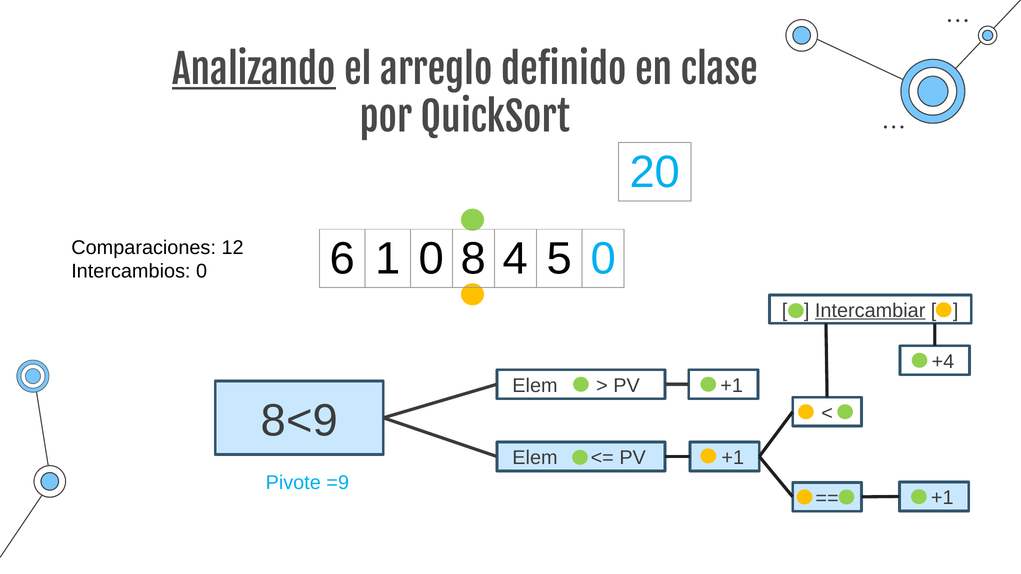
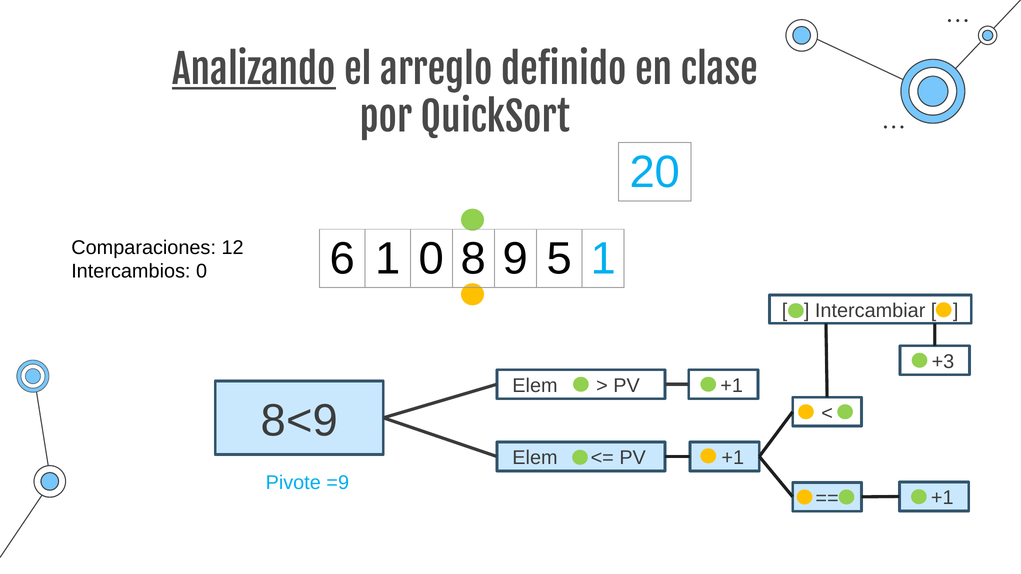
4: 4 -> 9
5 0: 0 -> 1
Intercambiar underline: present -> none
+4: +4 -> +3
